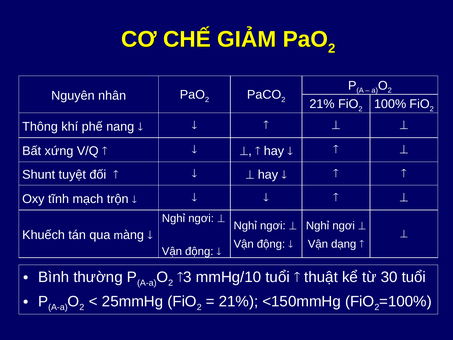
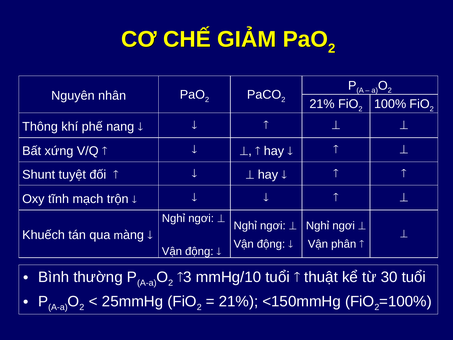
dạng: dạng -> phân
